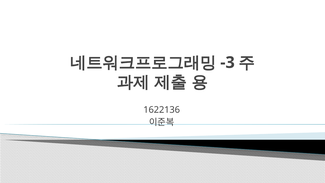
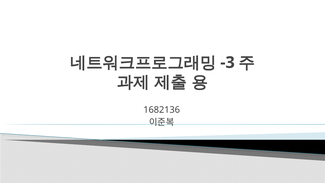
1622136: 1622136 -> 1682136
